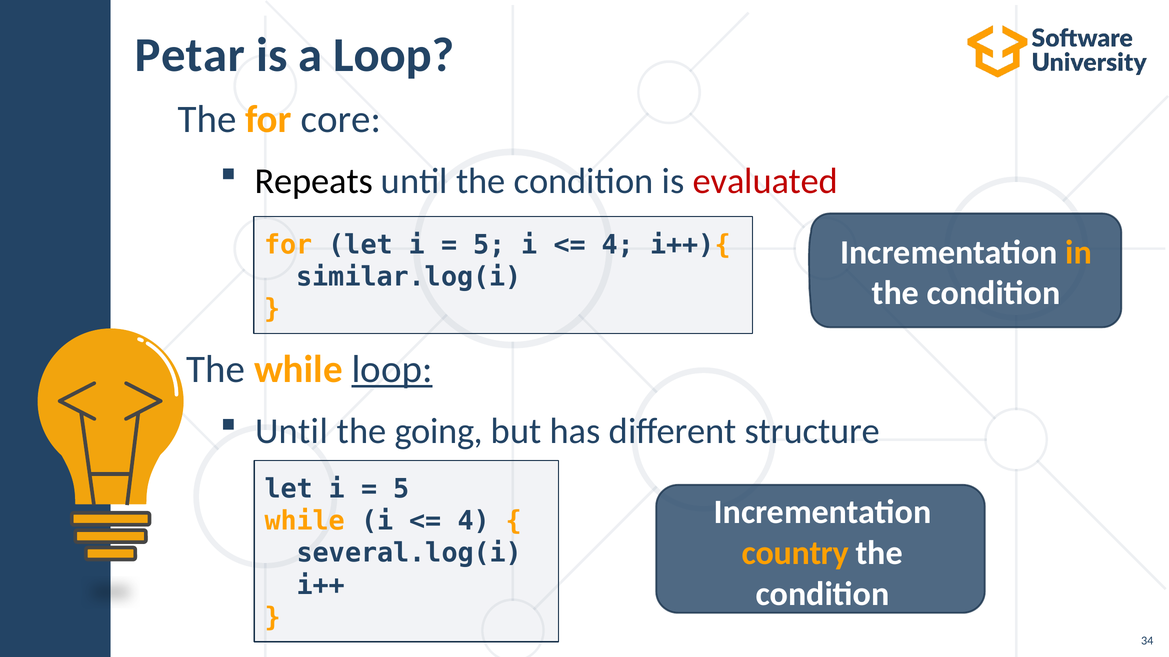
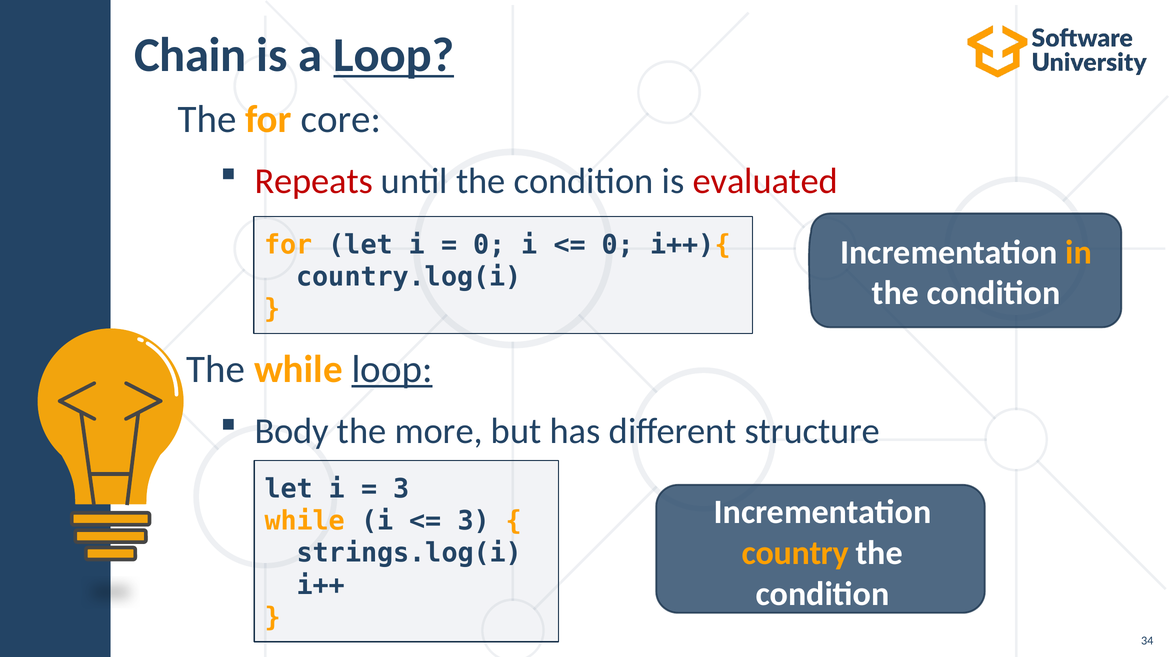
Petar: Petar -> Chain
Loop at (394, 55) underline: none -> present
Repeats colour: black -> red
5 at (489, 245): 5 -> 0
4 at (618, 245): 4 -> 0
similar.log(i: similar.log(i -> country.log(i
Until at (292, 432): Until -> Body
going: going -> more
5 at (401, 489): 5 -> 3
4 at (474, 521): 4 -> 3
several.log(i: several.log(i -> strings.log(i
